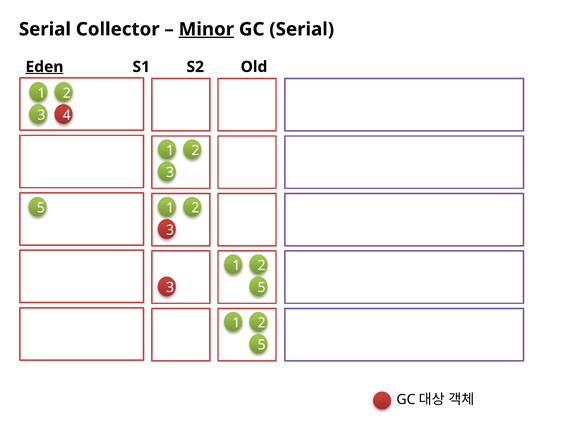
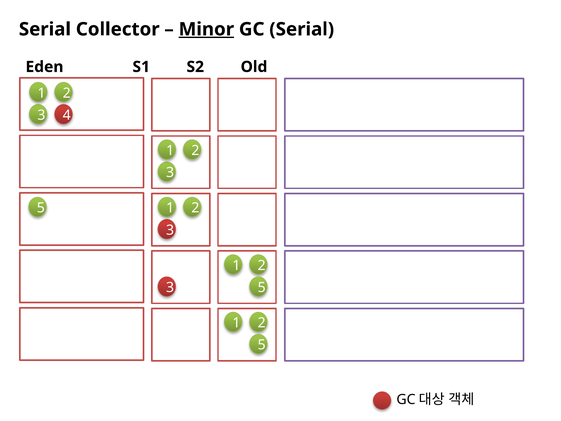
Eden underline: present -> none
